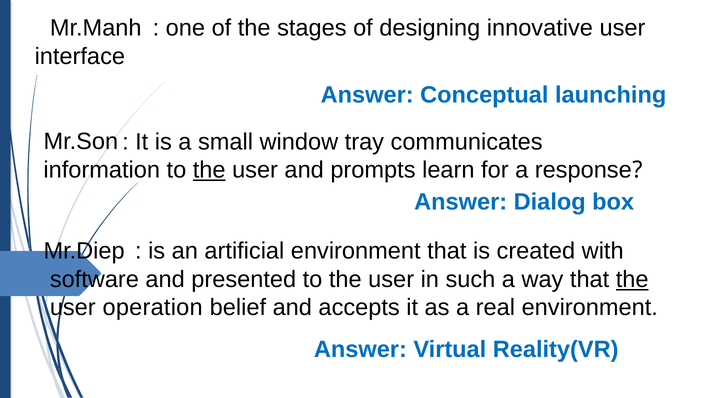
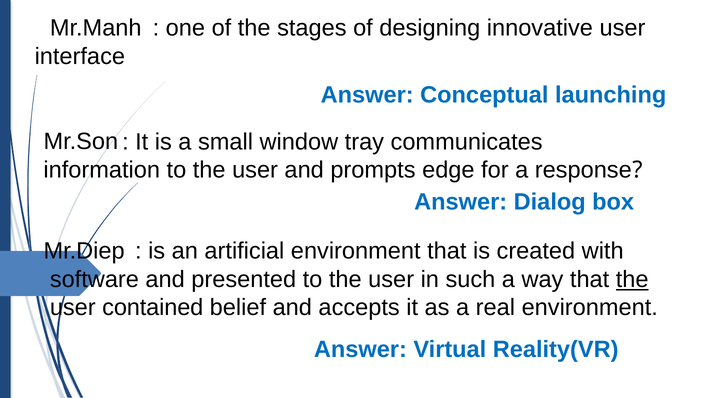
the at (209, 170) underline: present -> none
learn: learn -> edge
operation: operation -> contained
